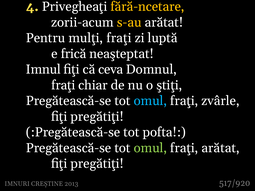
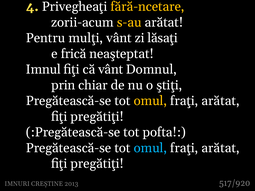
mulţi fraţi: fraţi -> vânt
luptă: luptă -> lăsaţi
că ceva: ceva -> vânt
fraţi at (63, 85): fraţi -> prin
omul at (150, 101) colour: light blue -> yellow
zvârle at (221, 101): zvârle -> arătat
omul at (150, 148) colour: light green -> light blue
